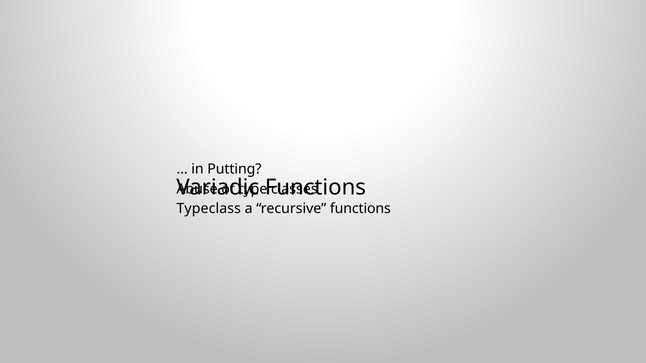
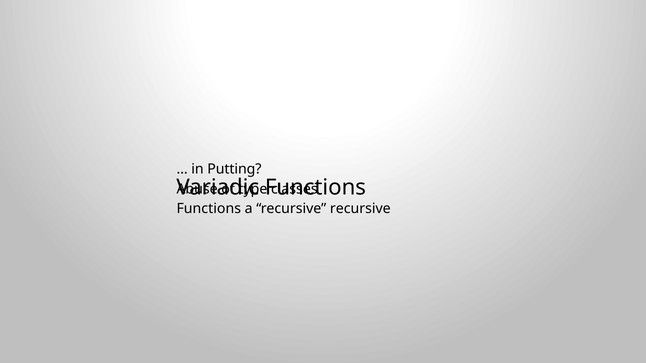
Typeclass at (209, 209): Typeclass -> Functions
recursive functions: functions -> recursive
